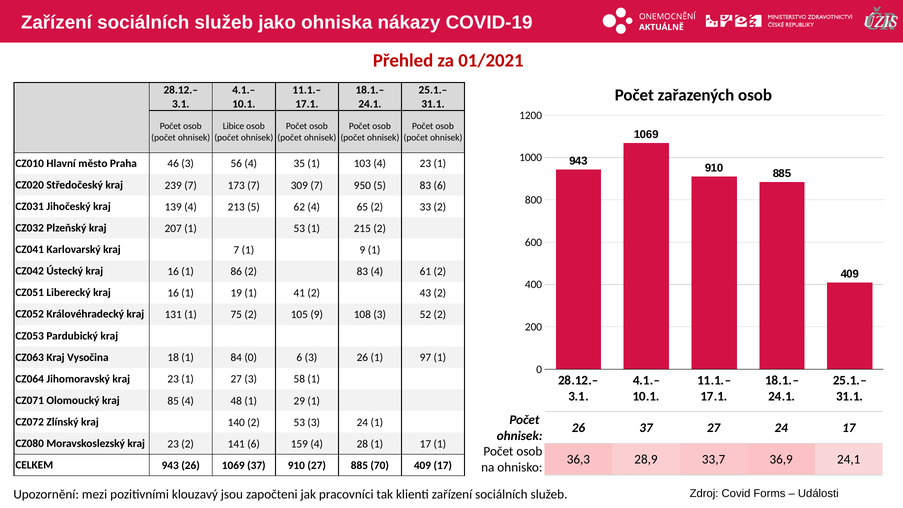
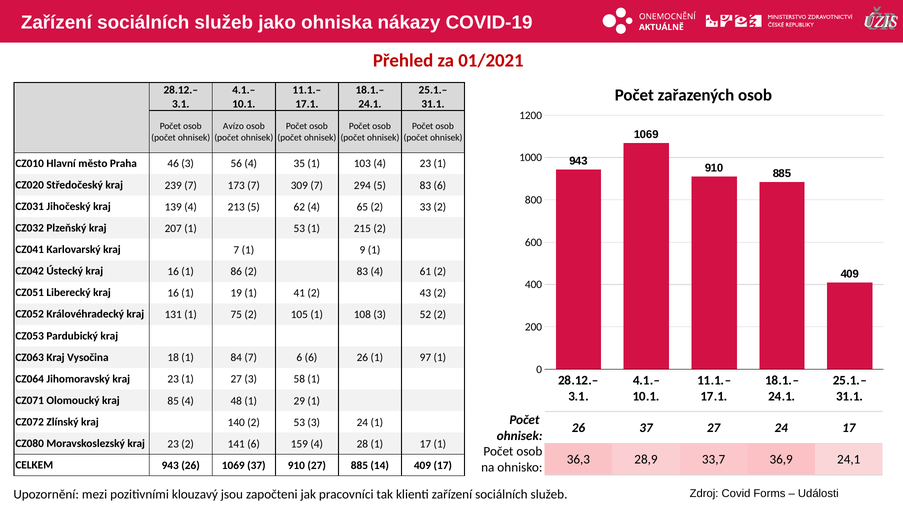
Libice: Libice -> Avízo
950: 950 -> 294
105 9: 9 -> 1
84 0: 0 -> 7
6 3: 3 -> 6
70: 70 -> 14
